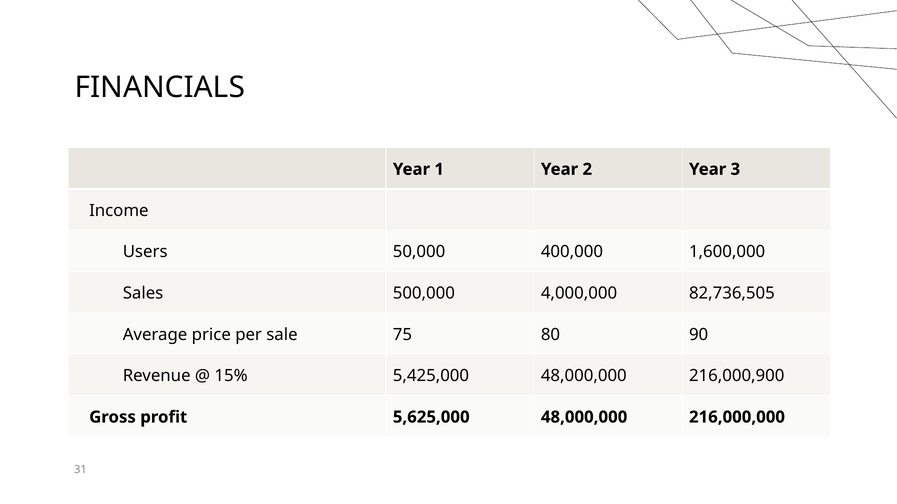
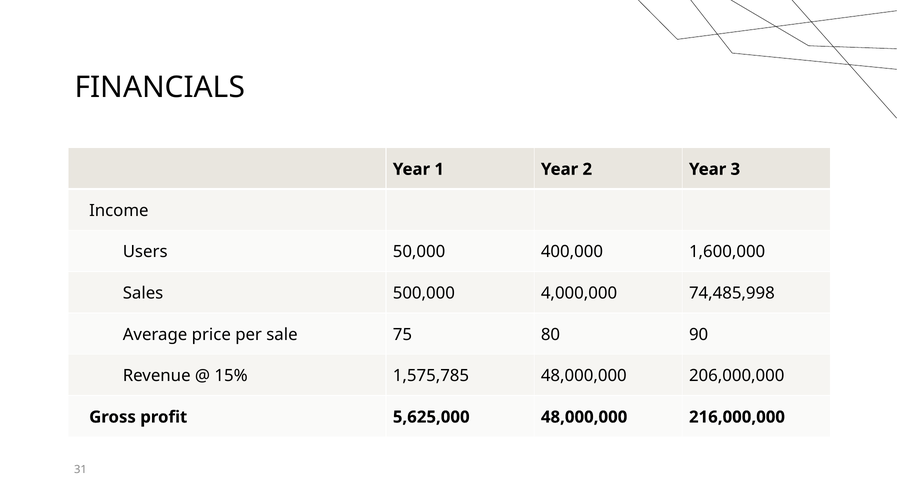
82,736,505: 82,736,505 -> 74,485,998
5,425,000: 5,425,000 -> 1,575,785
216,000,900: 216,000,900 -> 206,000,000
